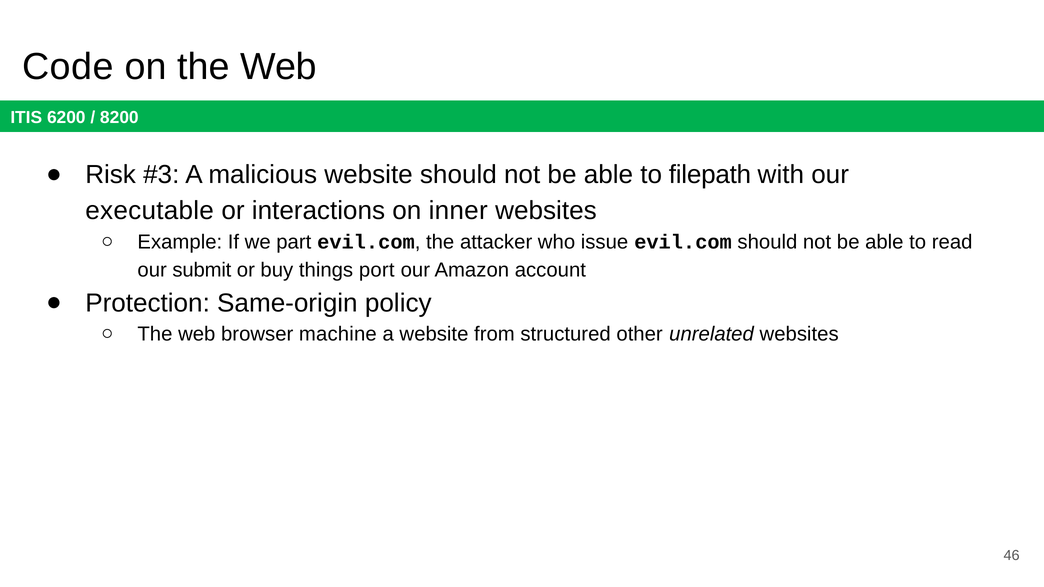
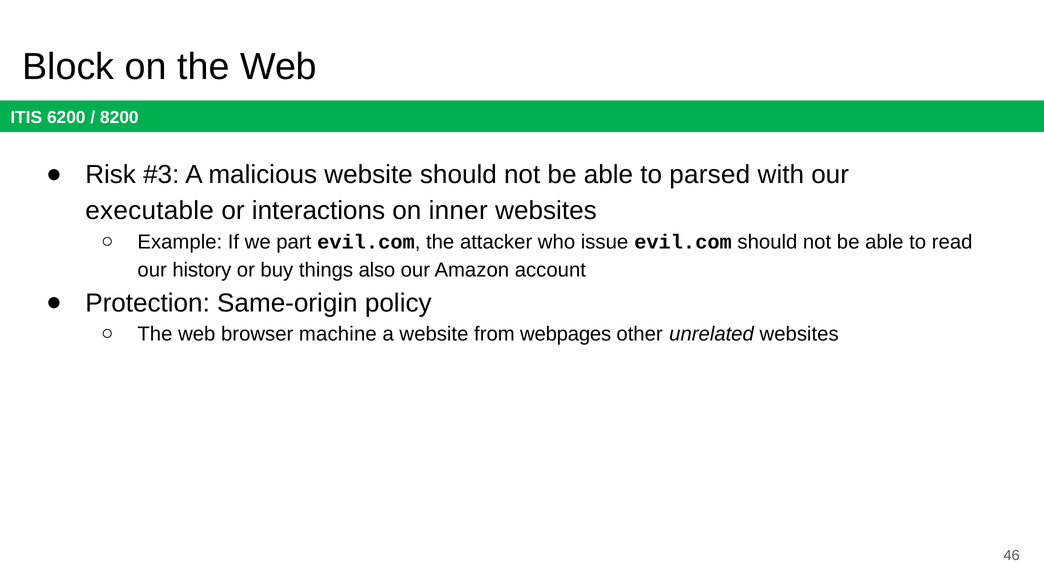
Code: Code -> Block
filepath: filepath -> parsed
submit: submit -> history
port: port -> also
structured: structured -> webpages
